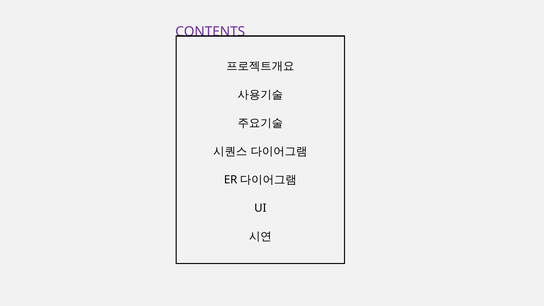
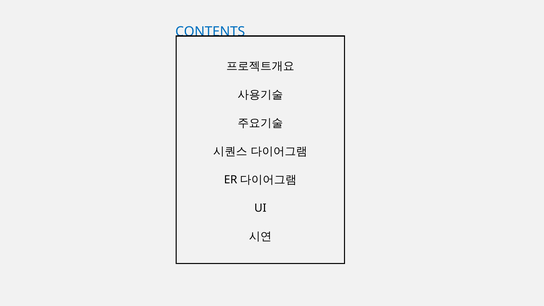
CONTENTS colour: purple -> blue
